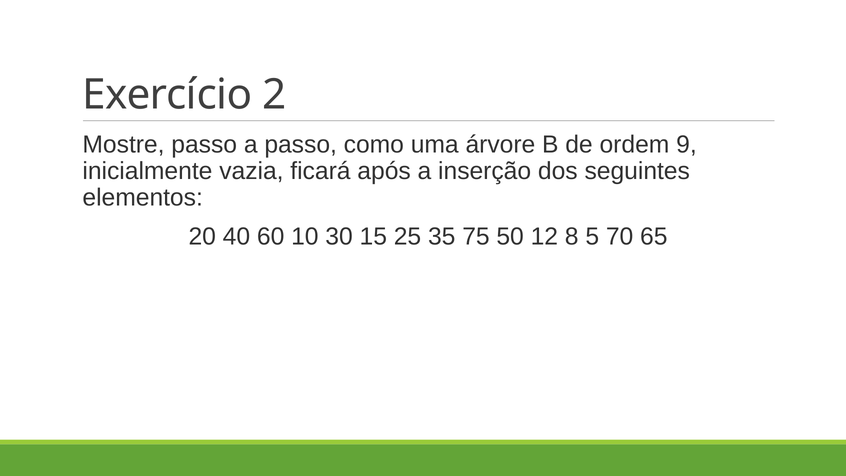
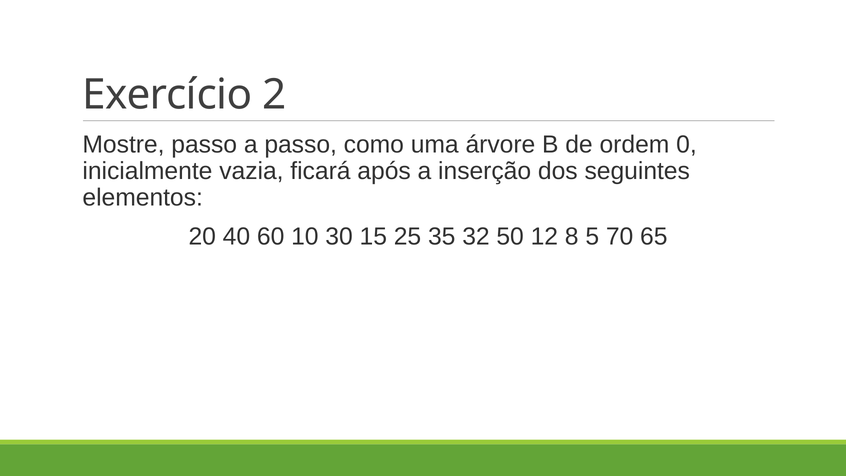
9: 9 -> 0
75: 75 -> 32
